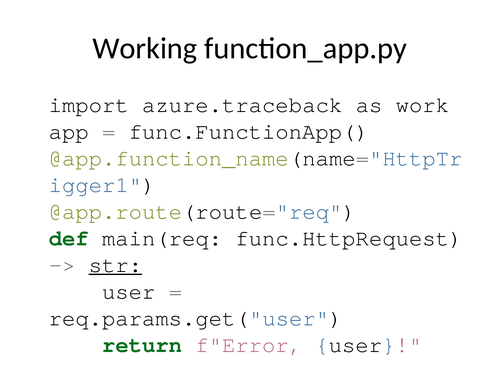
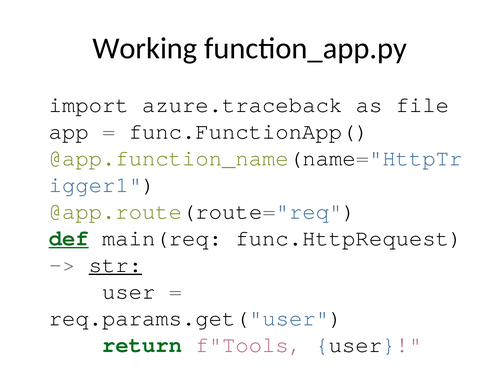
work: work -> file
def underline: none -> present
f"Error: f"Error -> f"Tools
